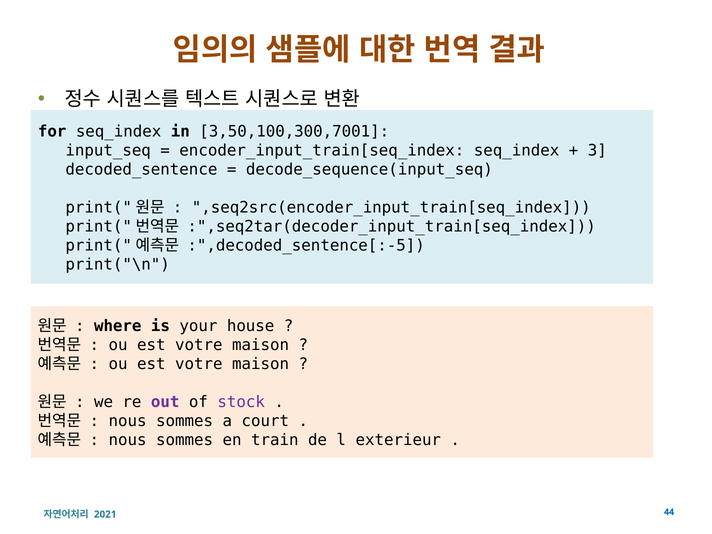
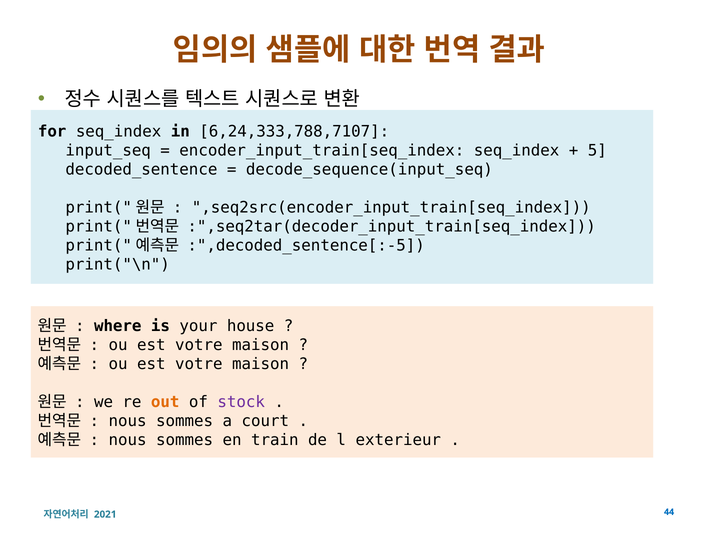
3,50,100,300,7001: 3,50,100,300,7001 -> 6,24,333,788,7107
3: 3 -> 5
out colour: purple -> orange
